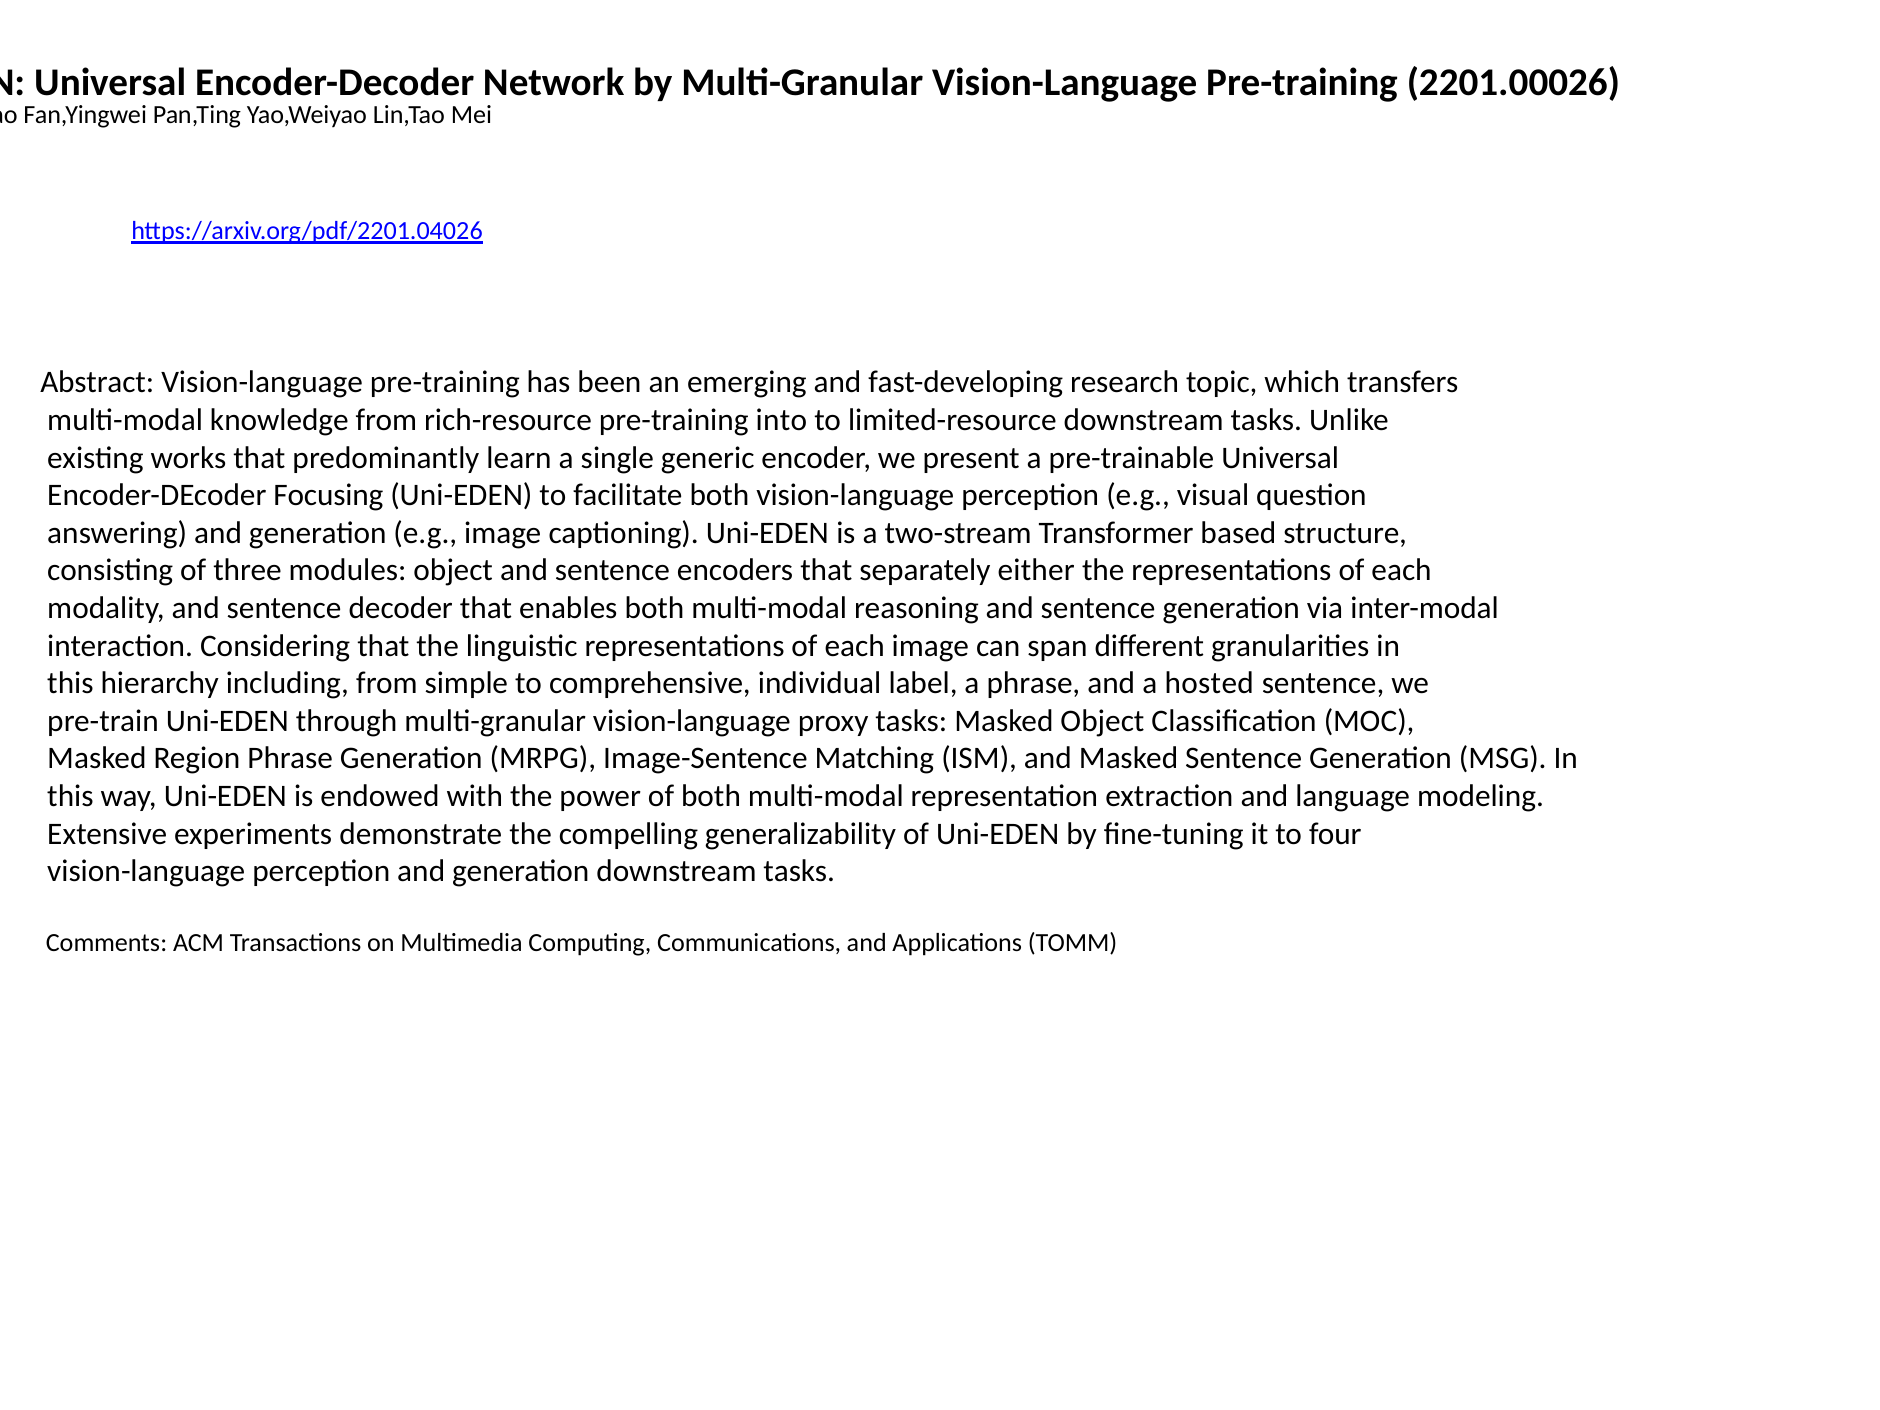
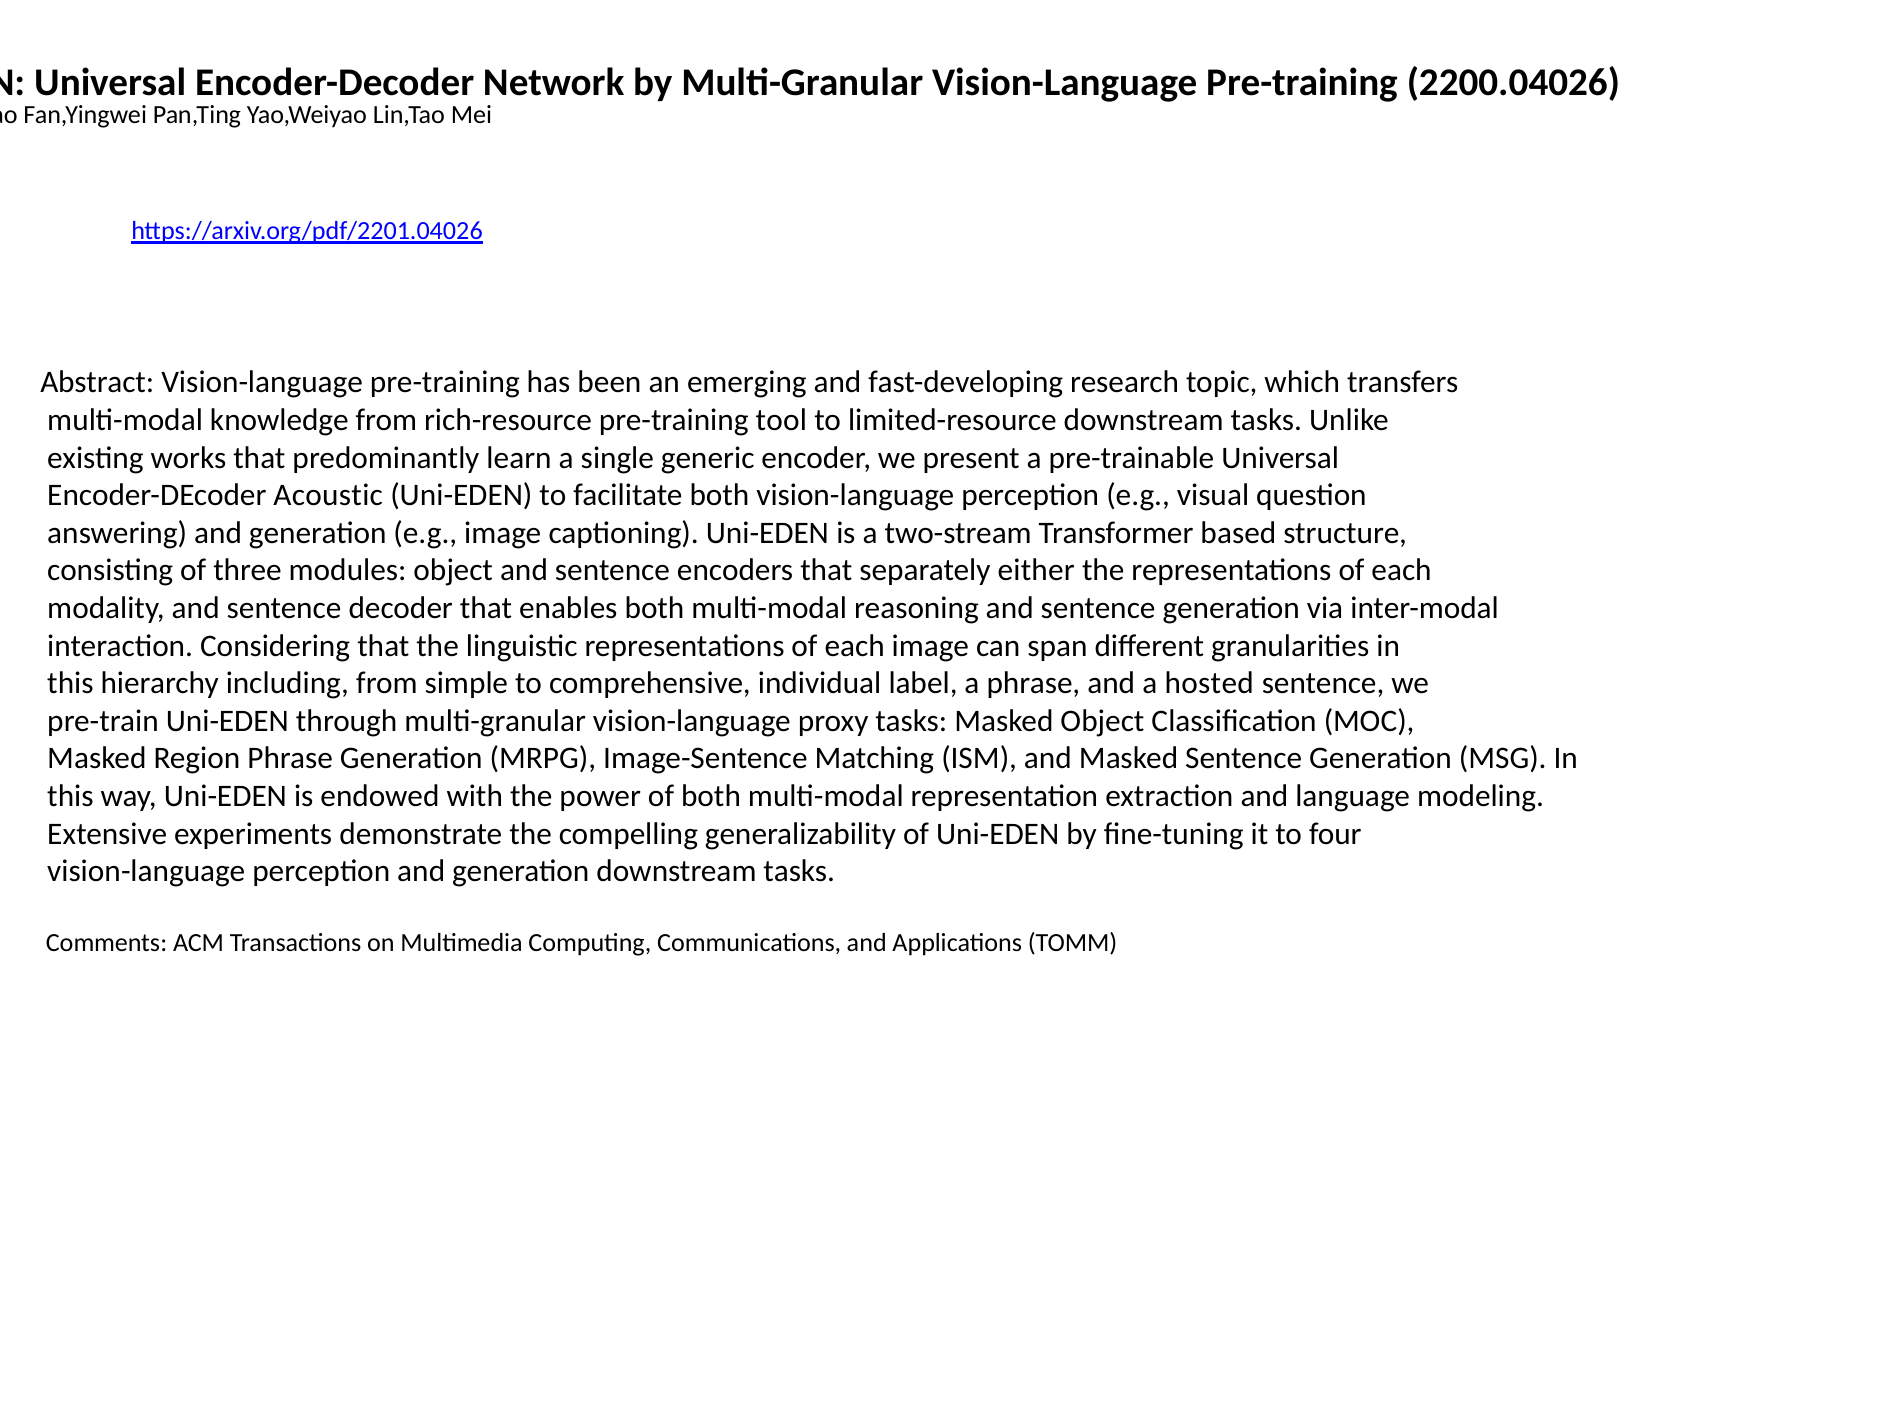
2201.00026: 2201.00026 -> 2200.04026
into: into -> tool
Focusing: Focusing -> Acoustic
